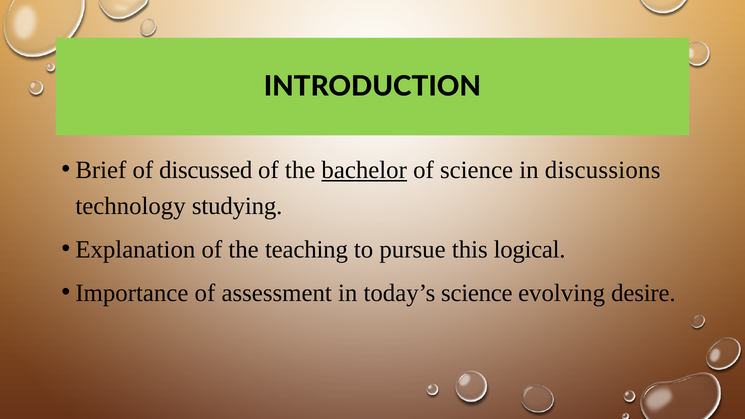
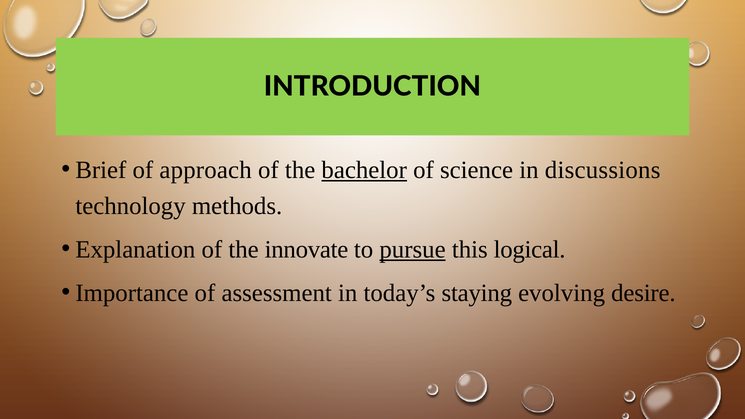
discussed: discussed -> approach
studying: studying -> methods
teaching: teaching -> innovate
pursue underline: none -> present
today’s science: science -> staying
